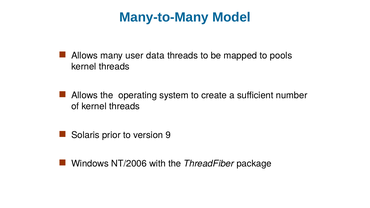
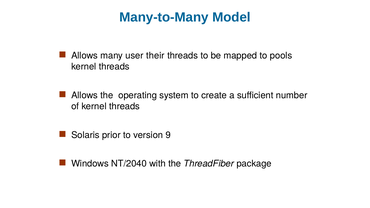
data: data -> their
NT/2006: NT/2006 -> NT/2040
